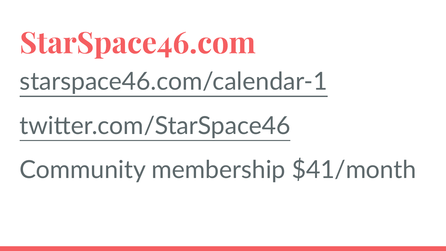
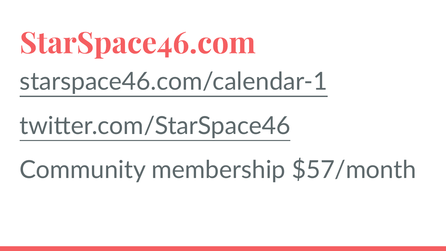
$41/month: $41/month -> $57/month
